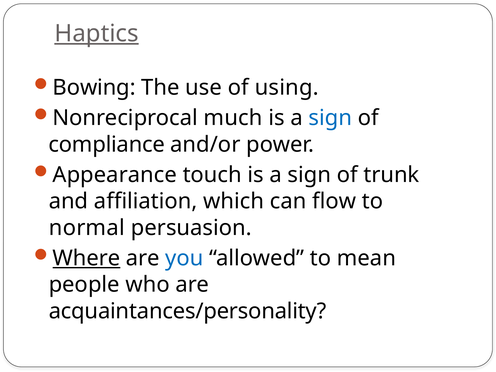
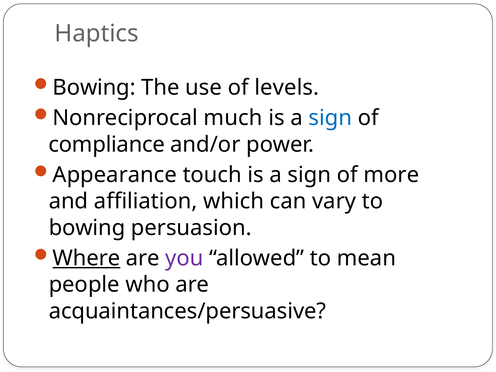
Haptics underline: present -> none
using: using -> levels
trunk: trunk -> more
flow: flow -> vary
normal at (87, 228): normal -> bowing
you colour: blue -> purple
acquaintances/personality: acquaintances/personality -> acquaintances/persuasive
